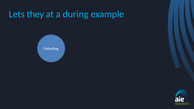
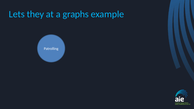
during: during -> graphs
